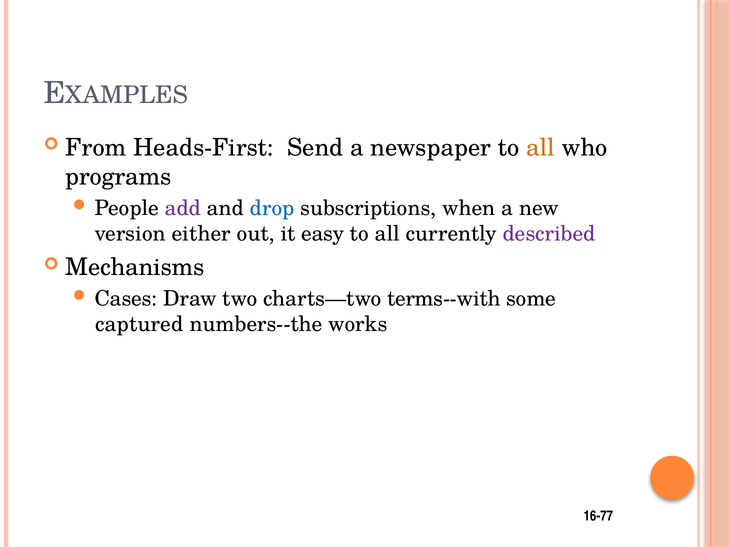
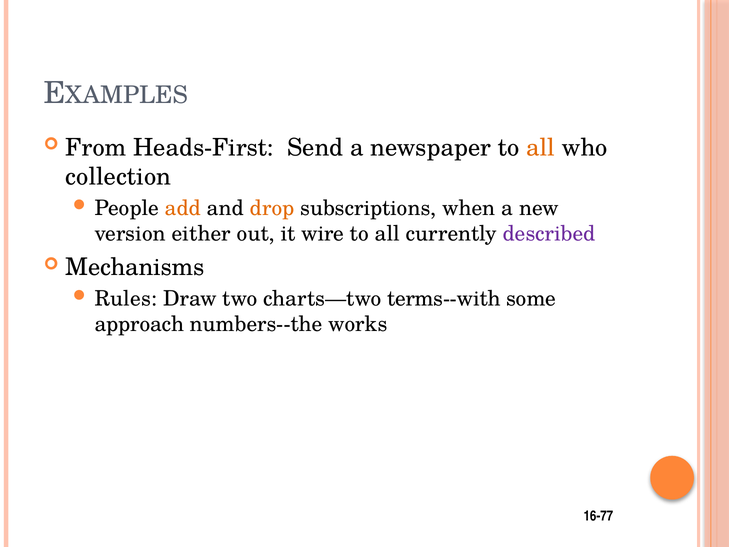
programs: programs -> collection
add colour: purple -> orange
drop colour: blue -> orange
easy: easy -> wire
Cases: Cases -> Rules
captured: captured -> approach
